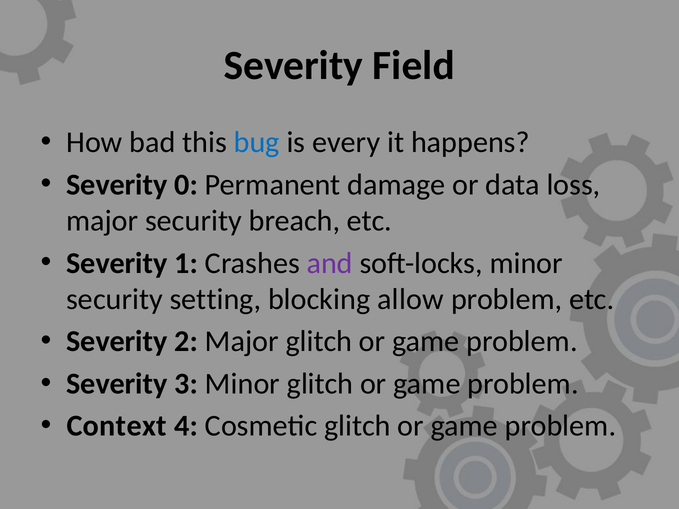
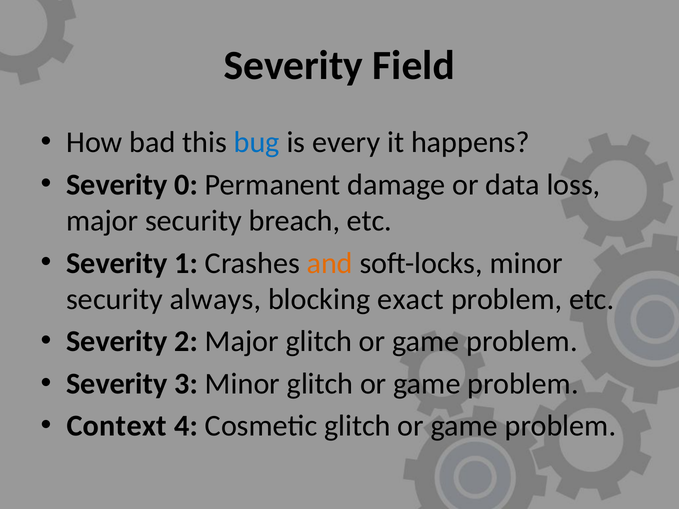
and colour: purple -> orange
setting: setting -> always
allow: allow -> exact
